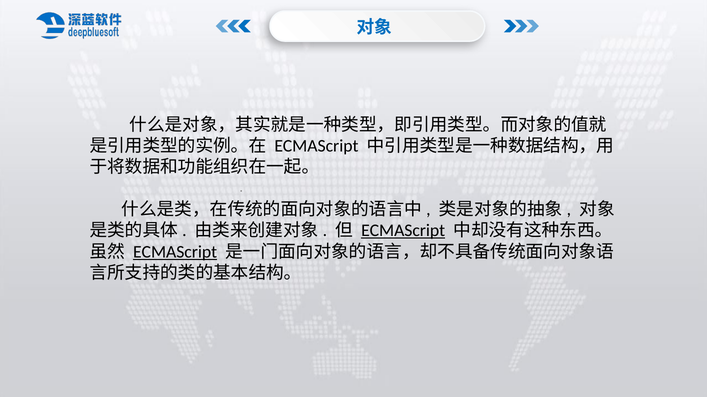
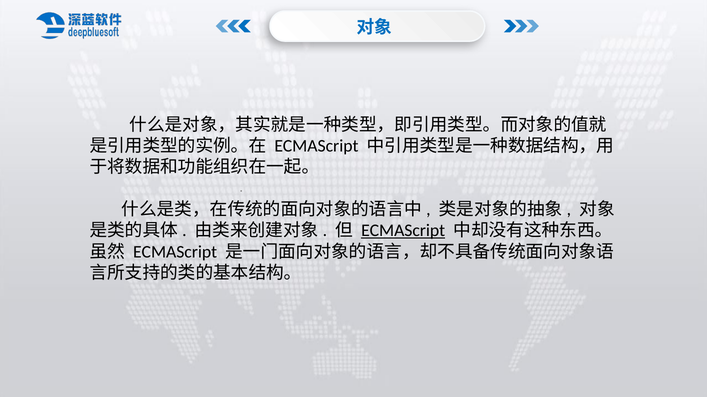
ECMAScript at (175, 252) underline: present -> none
